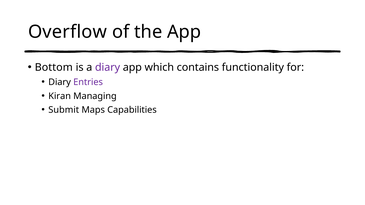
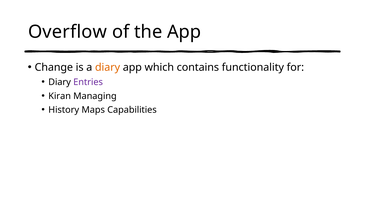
Bottom: Bottom -> Change
diary at (108, 68) colour: purple -> orange
Submit: Submit -> History
